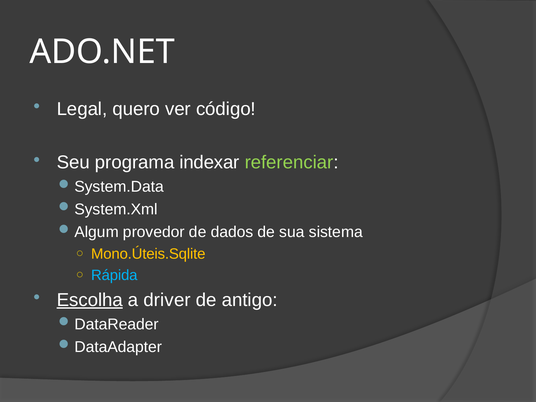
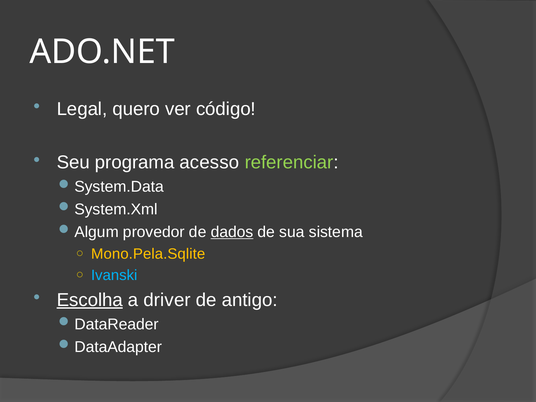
indexar: indexar -> acesso
dados underline: none -> present
Mono.Úteis.Sqlite: Mono.Úteis.Sqlite -> Mono.Pela.Sqlite
Rápida: Rápida -> Ivanski
